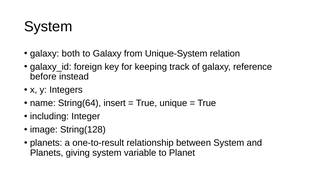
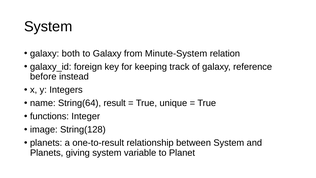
Unique-System: Unique-System -> Minute-System
insert: insert -> result
including: including -> functions
